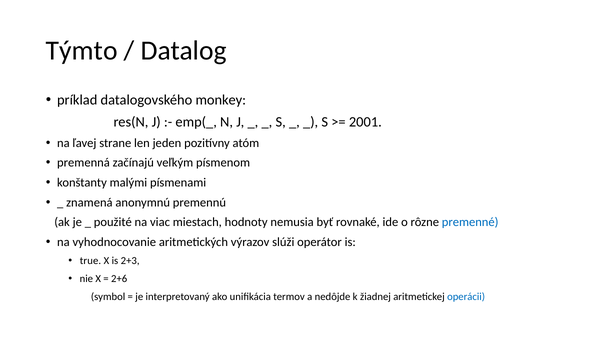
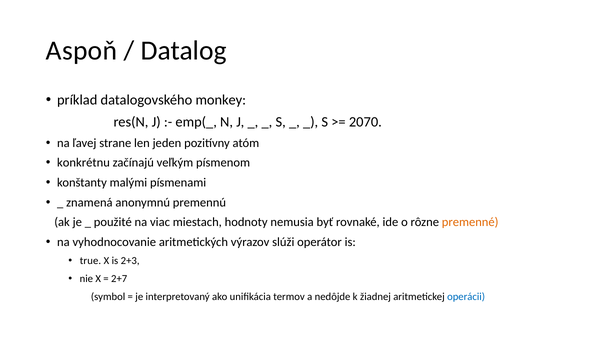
Týmto: Týmto -> Aspoň
2001: 2001 -> 2070
premenná: premenná -> konkrétnu
premenné colour: blue -> orange
2+6: 2+6 -> 2+7
